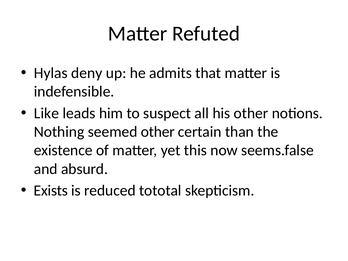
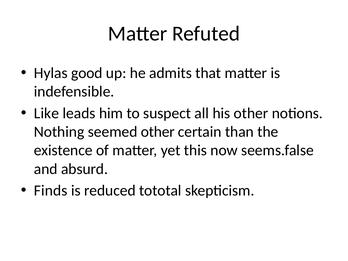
deny: deny -> good
Exists: Exists -> Finds
